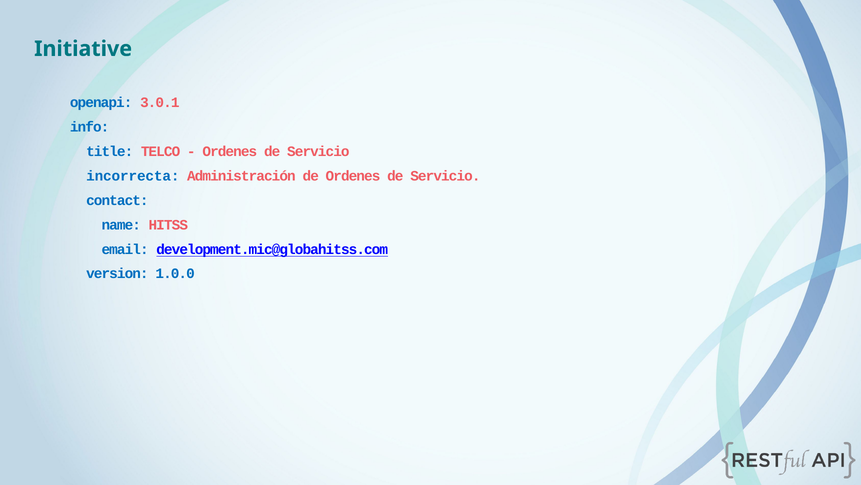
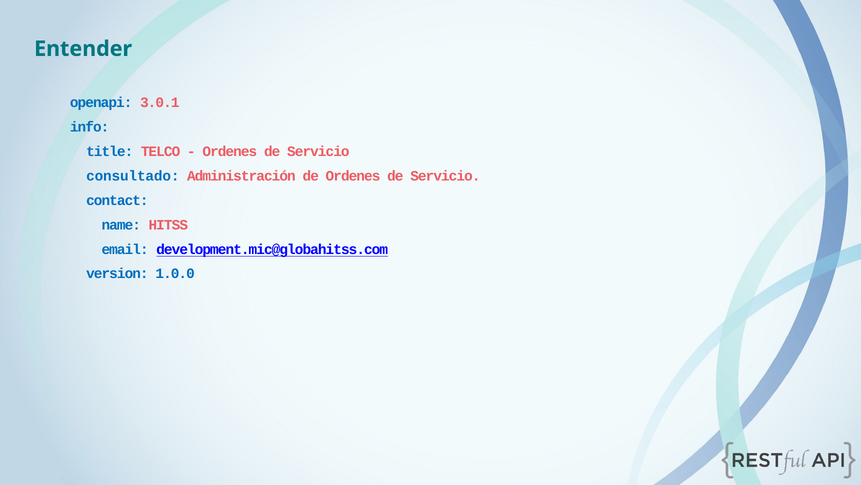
Initiative: Initiative -> Entender
incorrecta: incorrecta -> consultado
